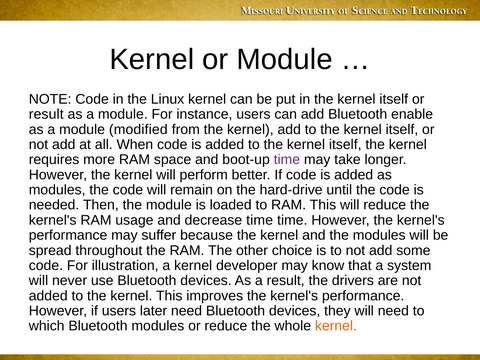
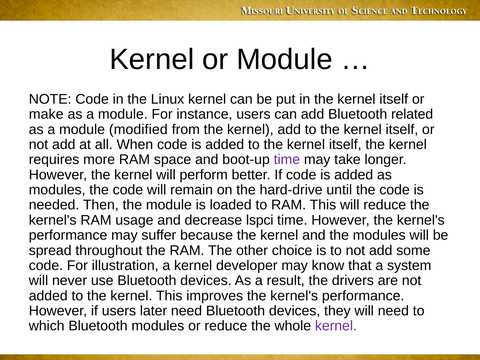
result at (46, 114): result -> make
enable: enable -> related
decrease time: time -> lspci
kernel at (336, 326) colour: orange -> purple
